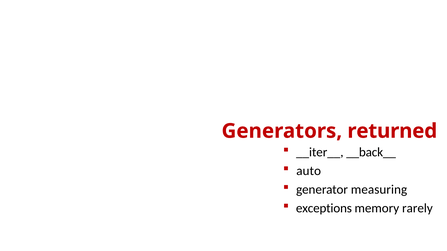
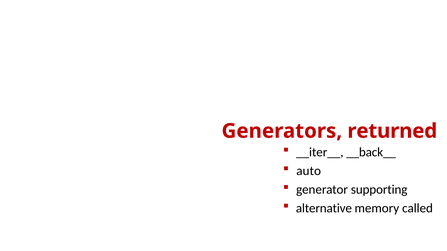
measuring: measuring -> supporting
exceptions: exceptions -> alternative
rarely: rarely -> called
